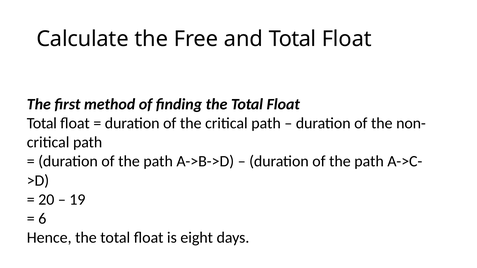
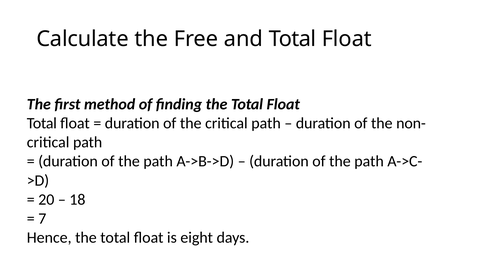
19: 19 -> 18
6: 6 -> 7
